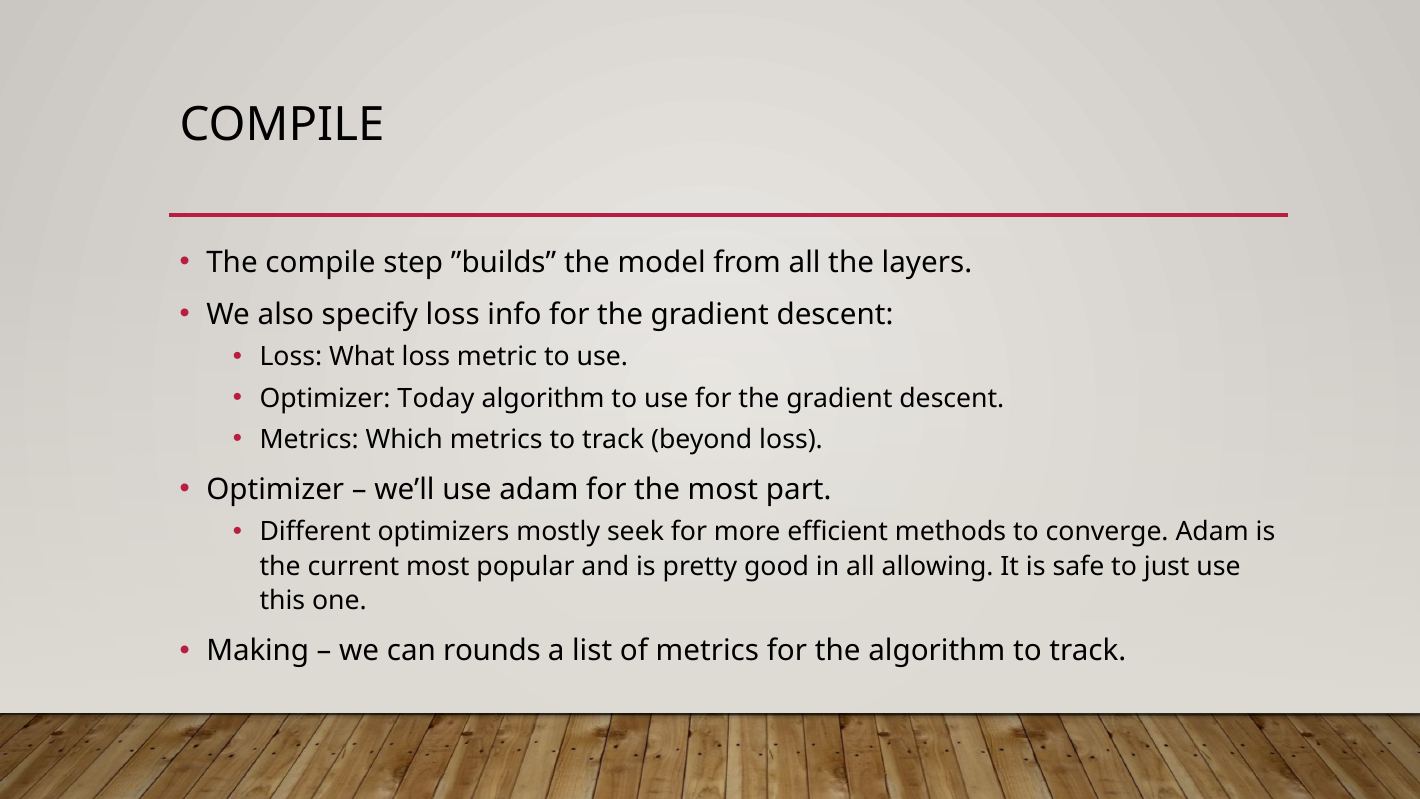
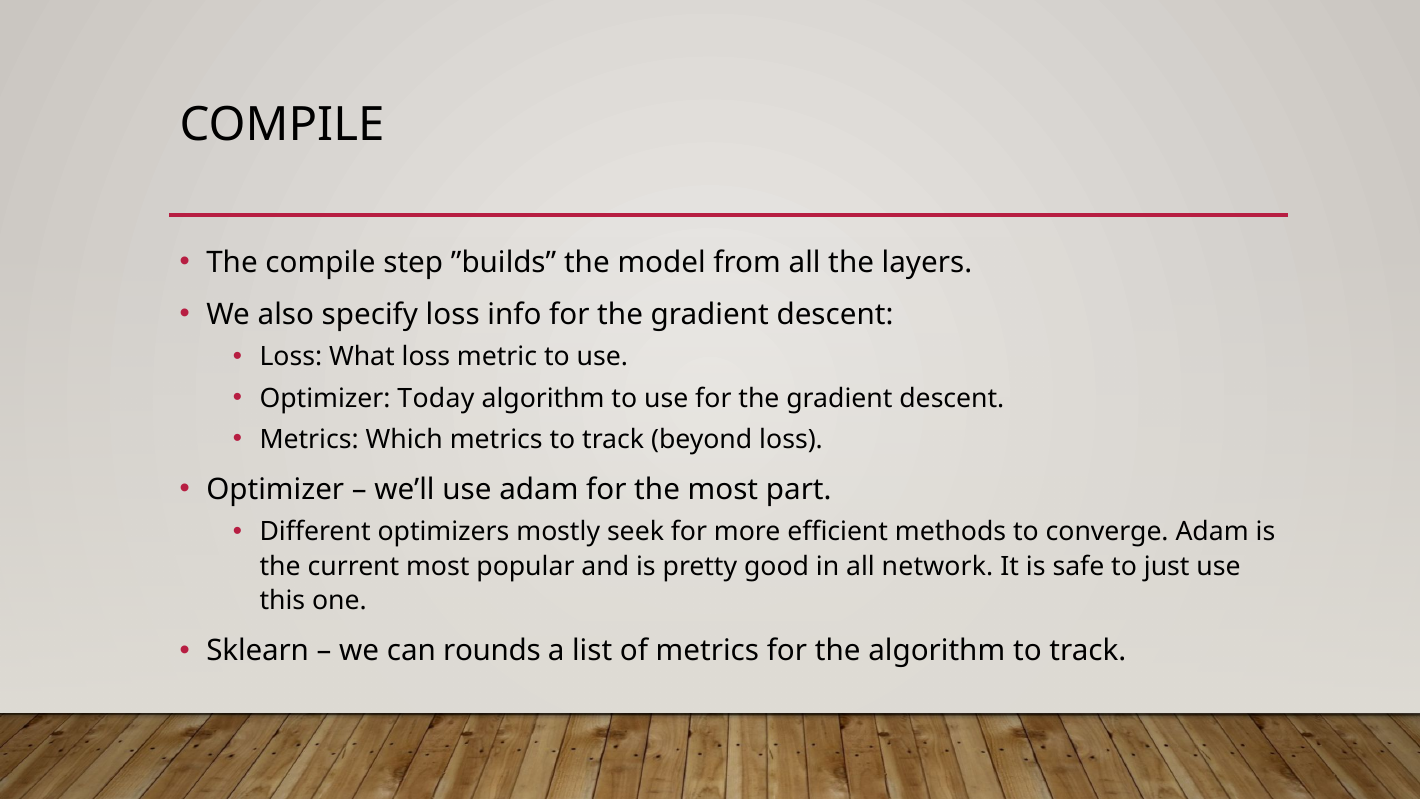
allowing: allowing -> network
Making: Making -> Sklearn
